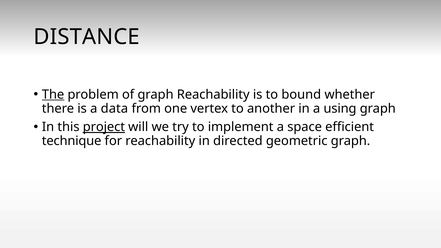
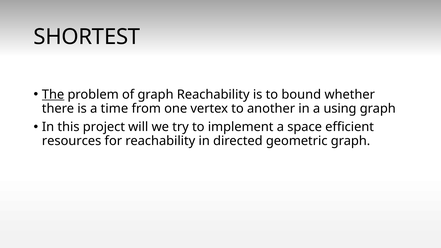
DISTANCE: DISTANCE -> SHORTEST
data: data -> time
project underline: present -> none
technique: technique -> resources
